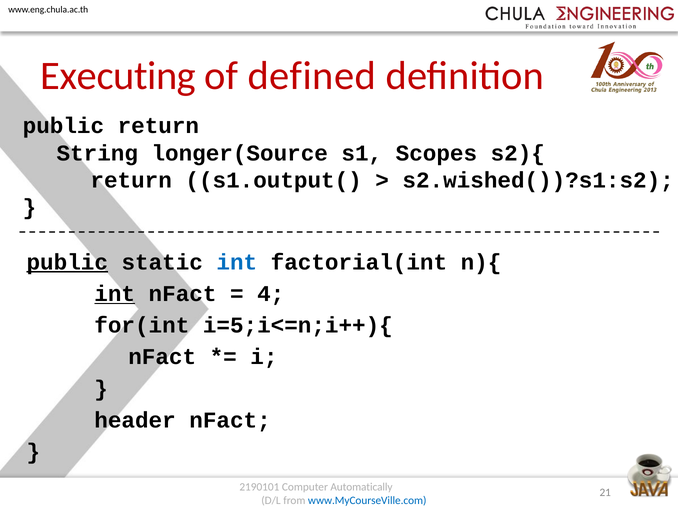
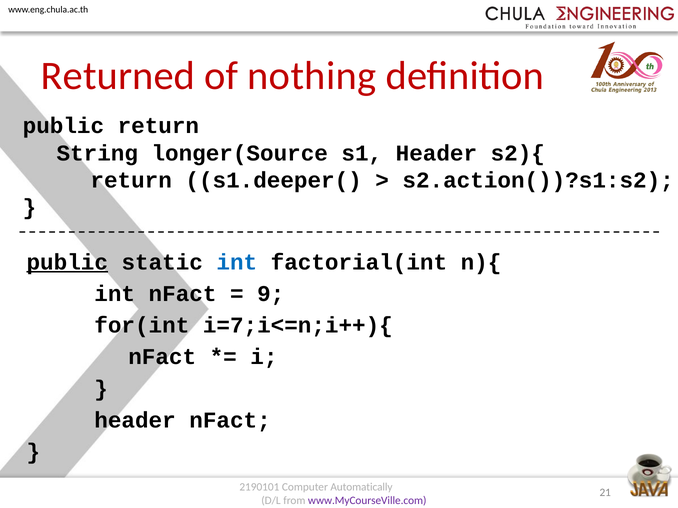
Executing: Executing -> Returned
defined: defined -> nothing
s1 Scopes: Scopes -> Header
s1.output(: s1.output( -> s1.deeper(
s2.wished())?s1:s2: s2.wished())?s1:s2 -> s2.action())?s1:s2
int at (115, 294) underline: present -> none
4: 4 -> 9
i=5;i<=n;i++){: i=5;i<=n;i++){ -> i=7;i<=n;i++){
www.MyCourseVille.com colour: blue -> purple
